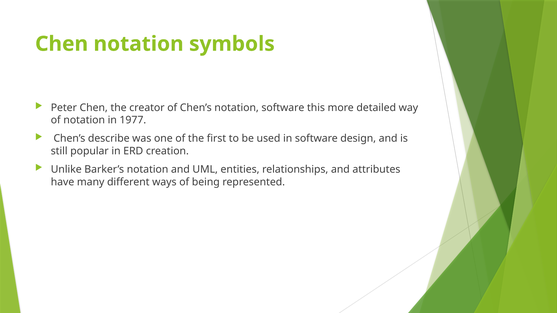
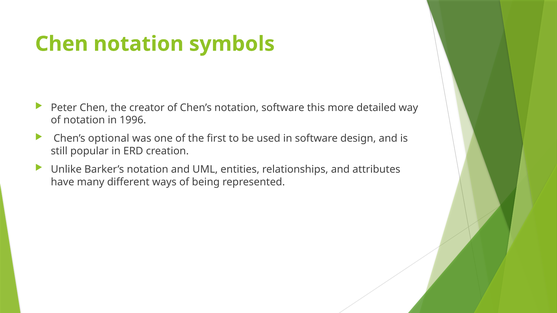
1977: 1977 -> 1996
describe: describe -> optional
